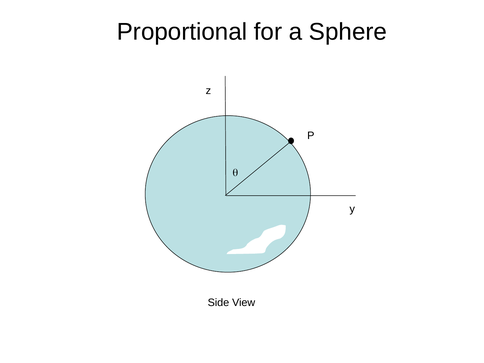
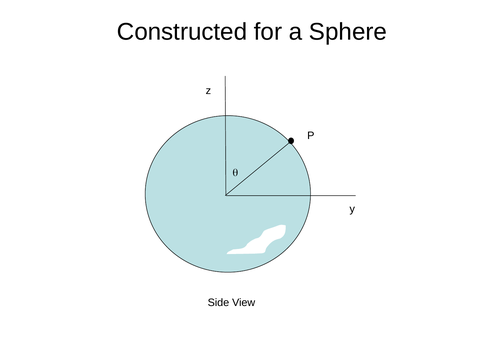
Proportional: Proportional -> Constructed
